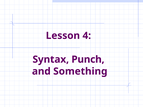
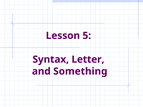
4: 4 -> 5
Punch: Punch -> Letter
